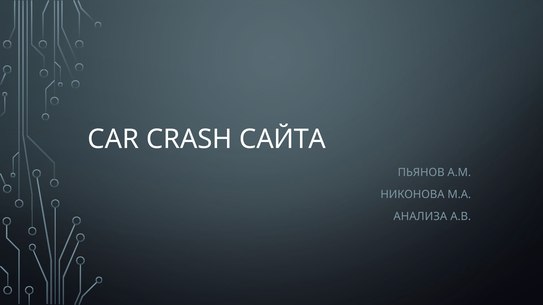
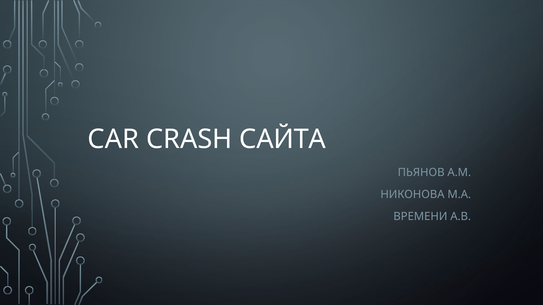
АНАЛИЗА: АНАЛИЗА -> ВРЕМЕНИ
